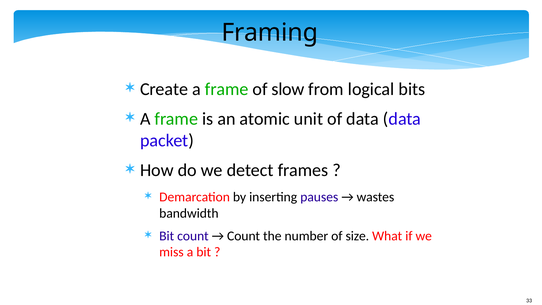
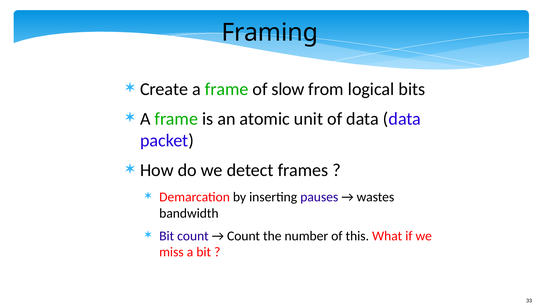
size: size -> this
